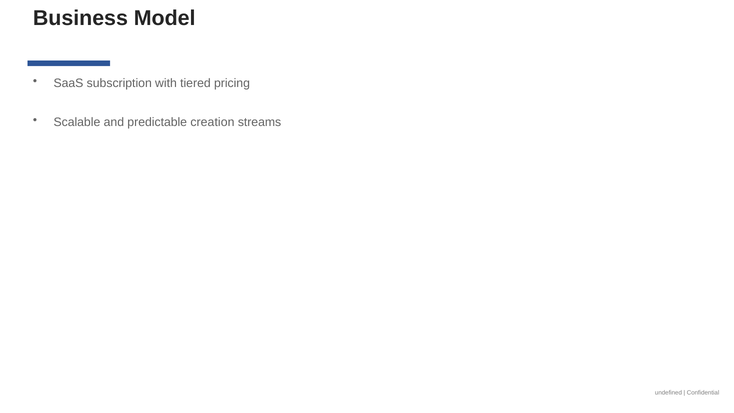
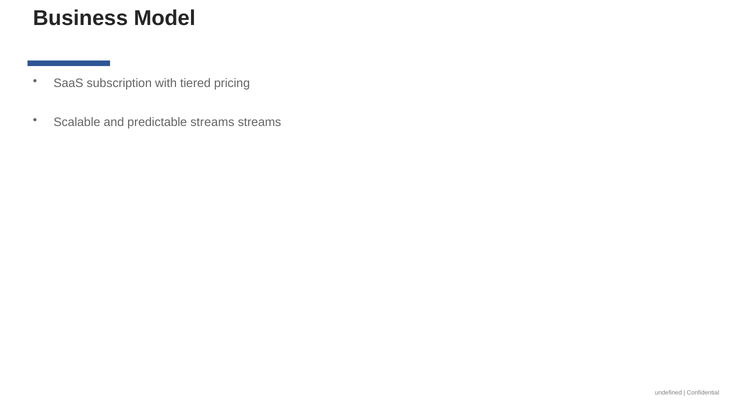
predictable creation: creation -> streams
